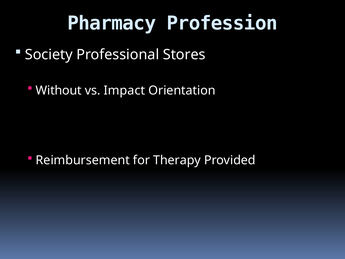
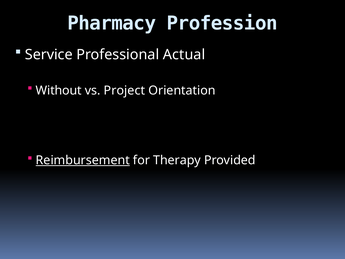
Society: Society -> Service
Stores: Stores -> Actual
Impact: Impact -> Project
Reimbursement underline: none -> present
